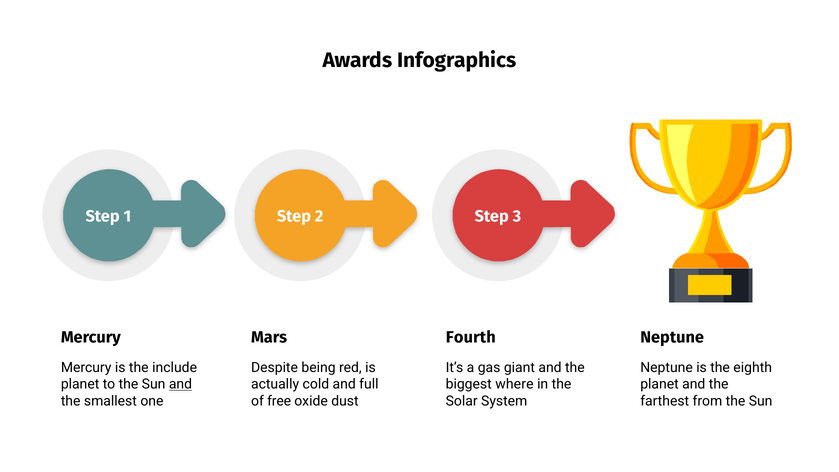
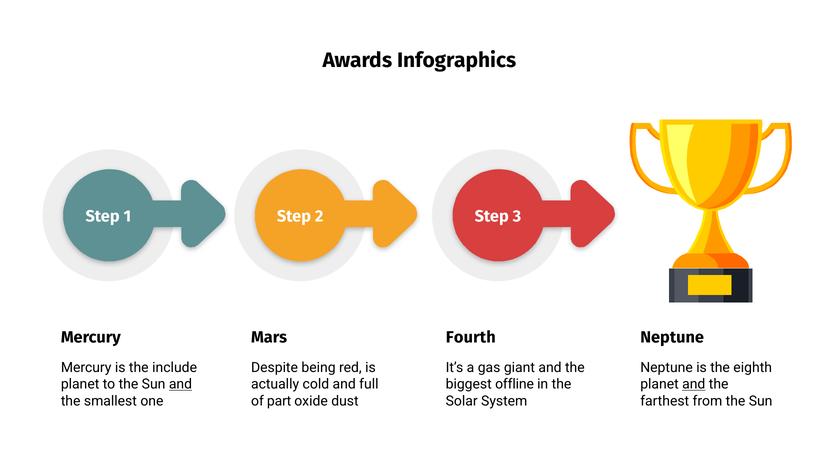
where: where -> offline
and at (694, 384) underline: none -> present
free: free -> part
